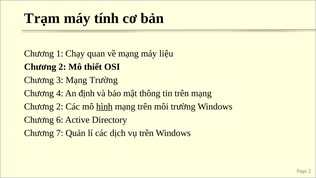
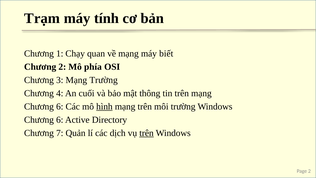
liệu: liệu -> biết
thiết: thiết -> phía
định: định -> cuối
2 at (60, 106): 2 -> 6
trên at (146, 133) underline: none -> present
